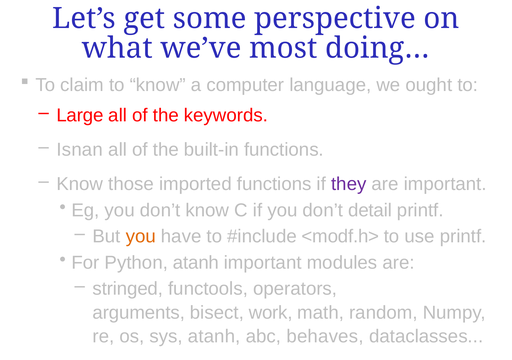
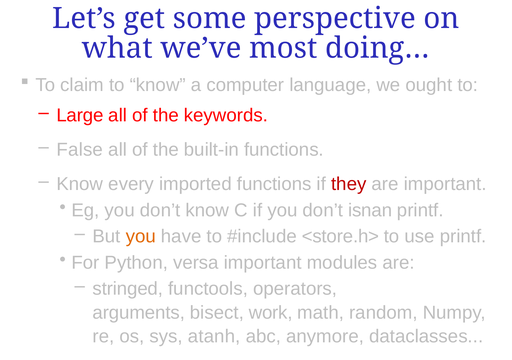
Isnan: Isnan -> False
those: those -> every
they colour: purple -> red
detail: detail -> isnan
<modf.h>: <modf.h> -> <store.h>
Python atanh: atanh -> versa
behaves: behaves -> anymore
